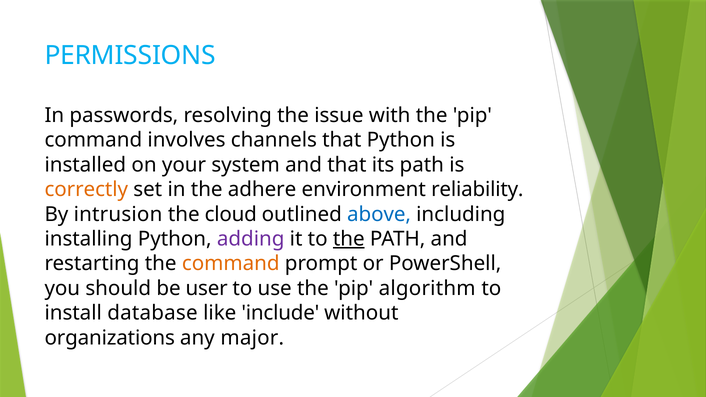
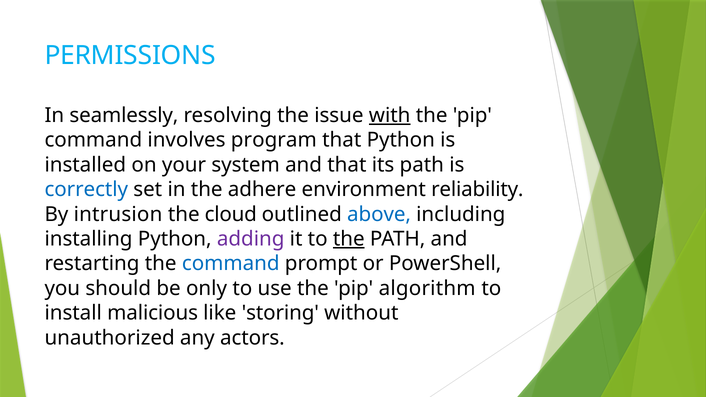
passwords: passwords -> seamlessly
with underline: none -> present
channels: channels -> program
correctly colour: orange -> blue
command at (231, 264) colour: orange -> blue
user: user -> only
database: database -> malicious
include: include -> storing
organizations: organizations -> unauthorized
major: major -> actors
